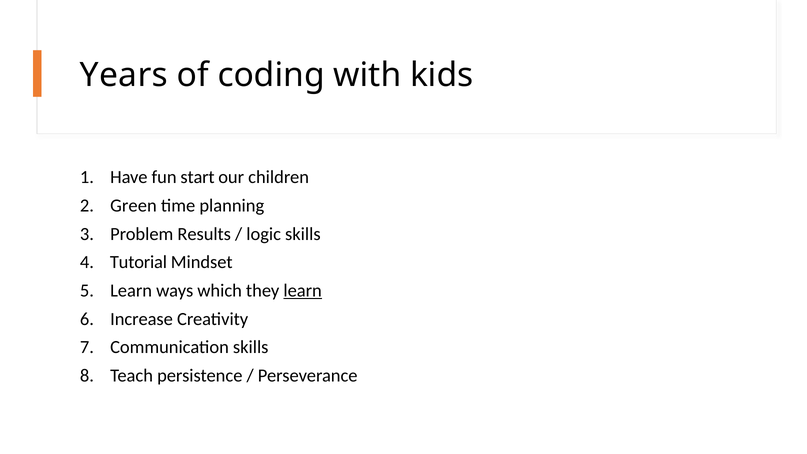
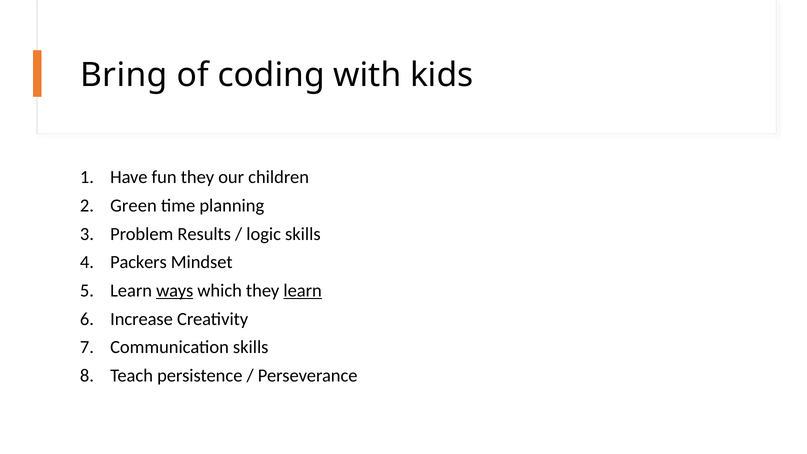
Years: Years -> Bring
fun start: start -> they
Tutorial: Tutorial -> Packers
ways underline: none -> present
